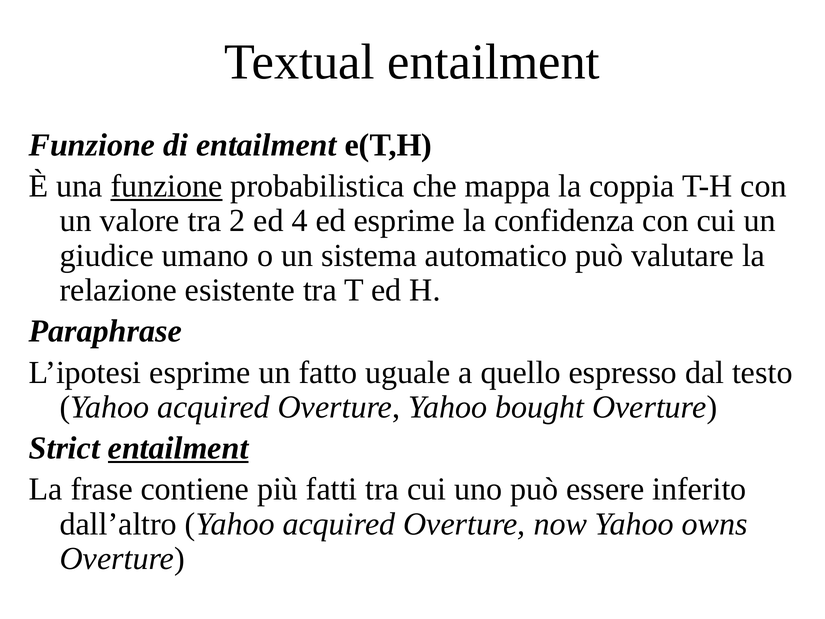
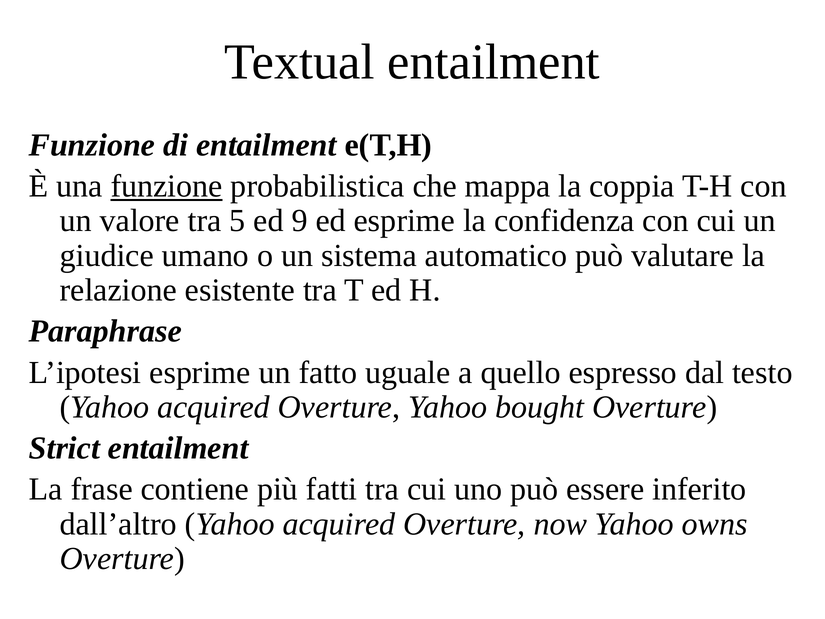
2: 2 -> 5
4: 4 -> 9
entailment at (178, 448) underline: present -> none
